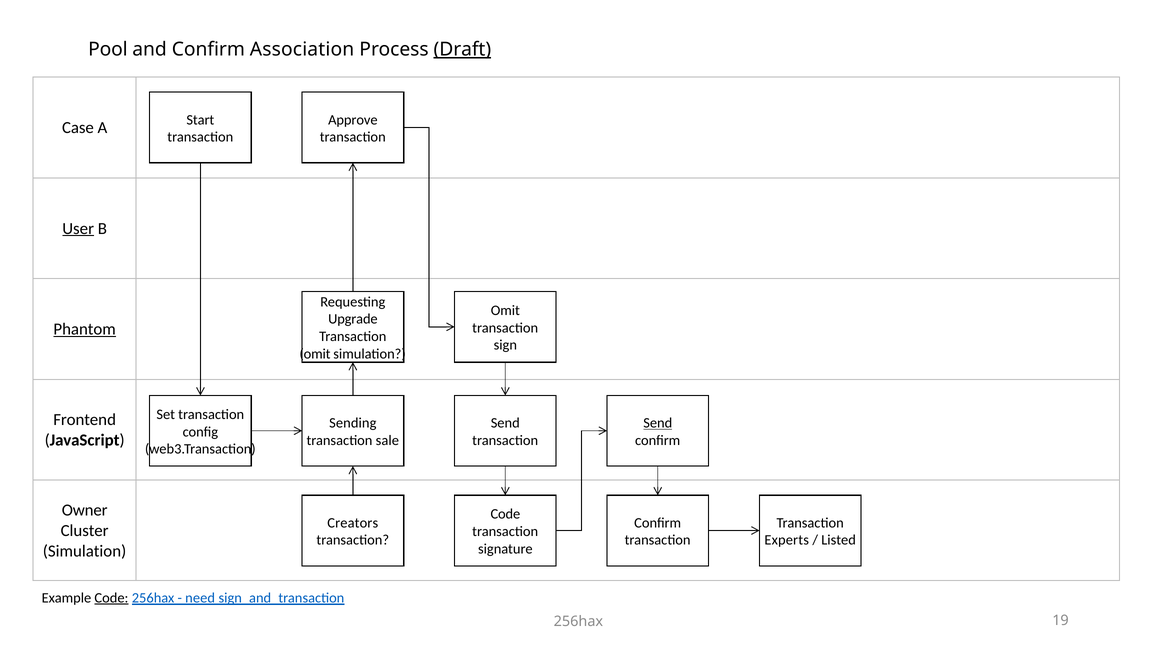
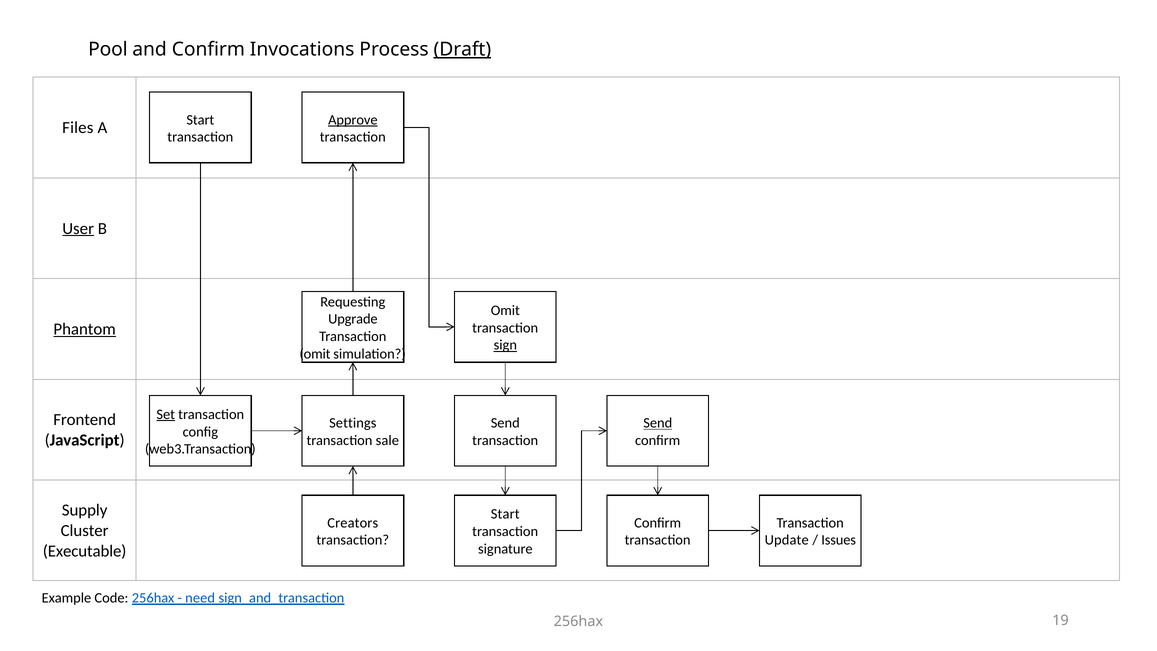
Association: Association -> Invocations
Approve underline: none -> present
Case: Case -> Files
sign underline: none -> present
Set underline: none -> present
Sending: Sending -> Settings
Owner: Owner -> Supply
Code at (505, 514): Code -> Start
Experts: Experts -> Update
Listed: Listed -> Issues
Simulation at (85, 551): Simulation -> Executable
Code at (111, 598) underline: present -> none
